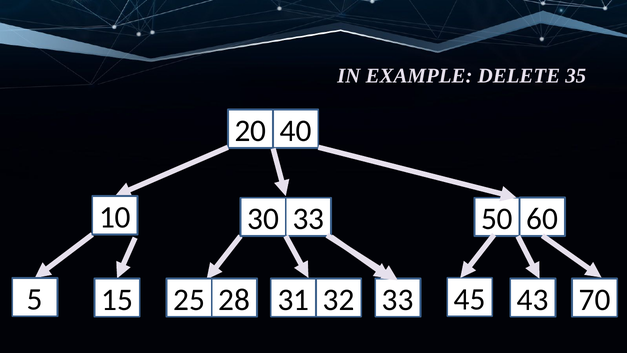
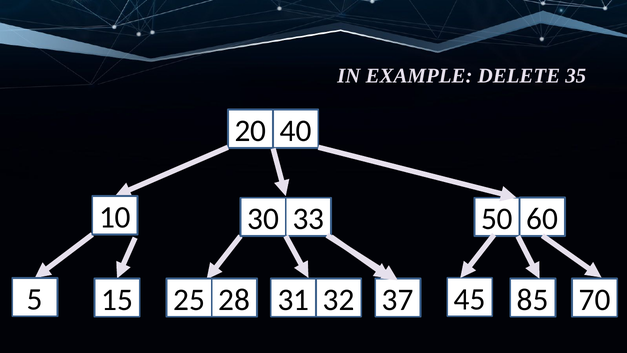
28 33: 33 -> 37
43: 43 -> 85
